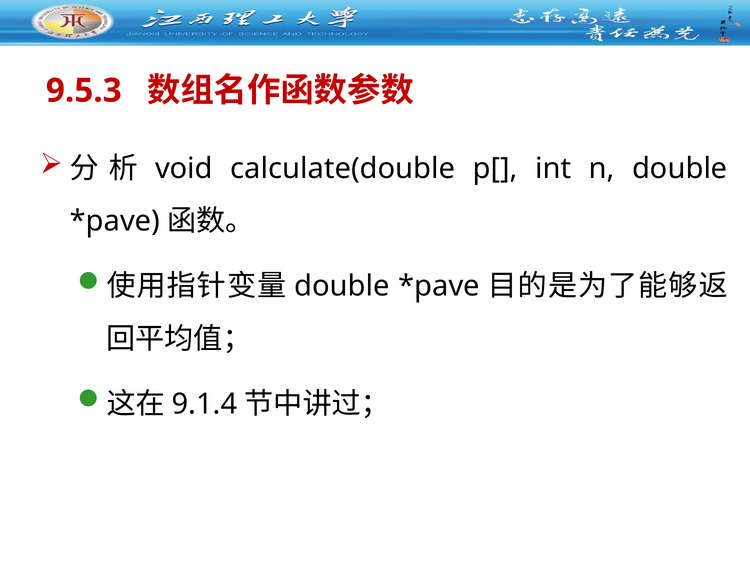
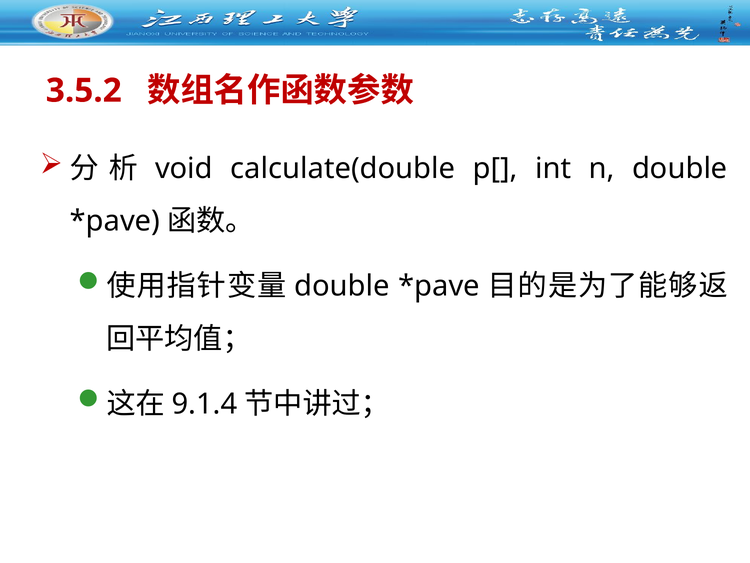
9.5.3: 9.5.3 -> 3.5.2
